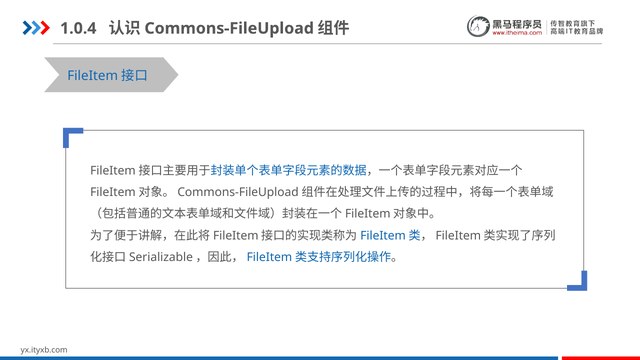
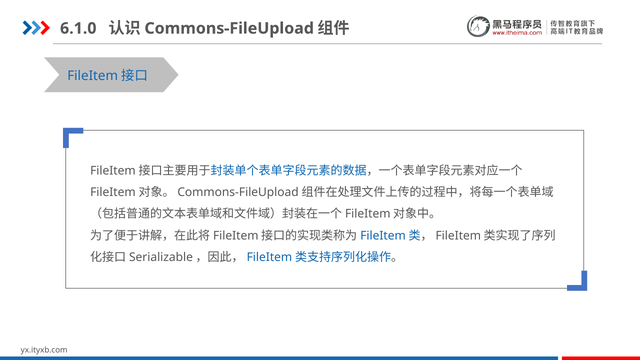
1.0.4: 1.0.4 -> 6.1.0
